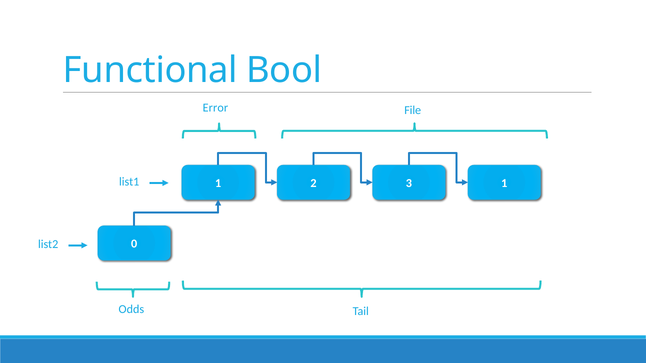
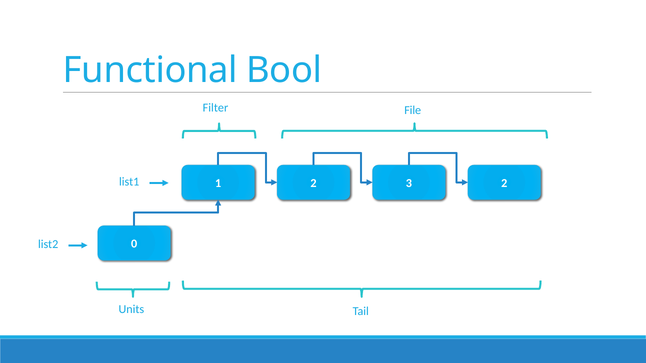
Error: Error -> Filter
1 at (504, 183): 1 -> 2
Odds: Odds -> Units
